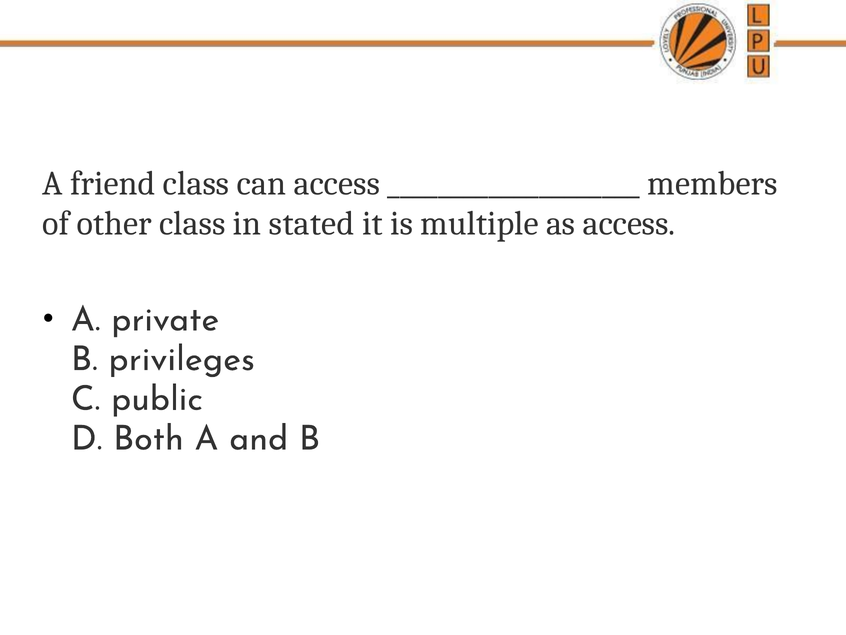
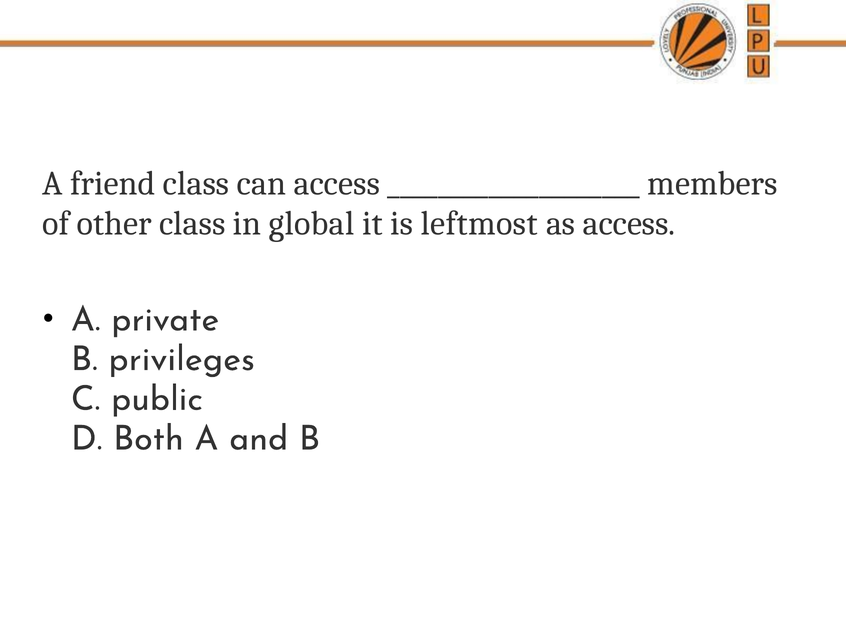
stated: stated -> global
multiple: multiple -> leftmost
